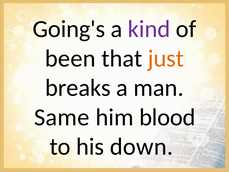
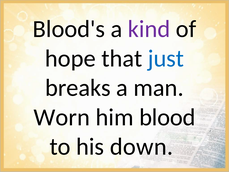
Going's: Going's -> Blood's
been: been -> hope
just colour: orange -> blue
Same: Same -> Worn
